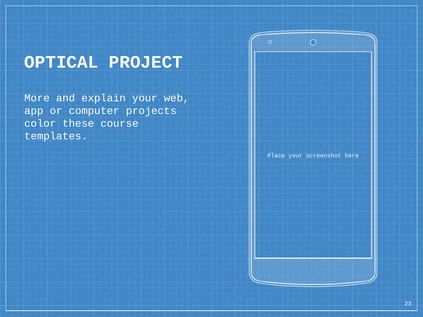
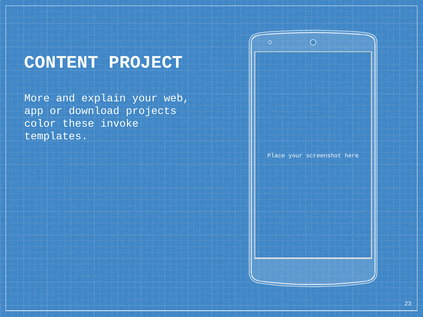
OPTICAL: OPTICAL -> CONTENT
computer: computer -> download
course: course -> invoke
